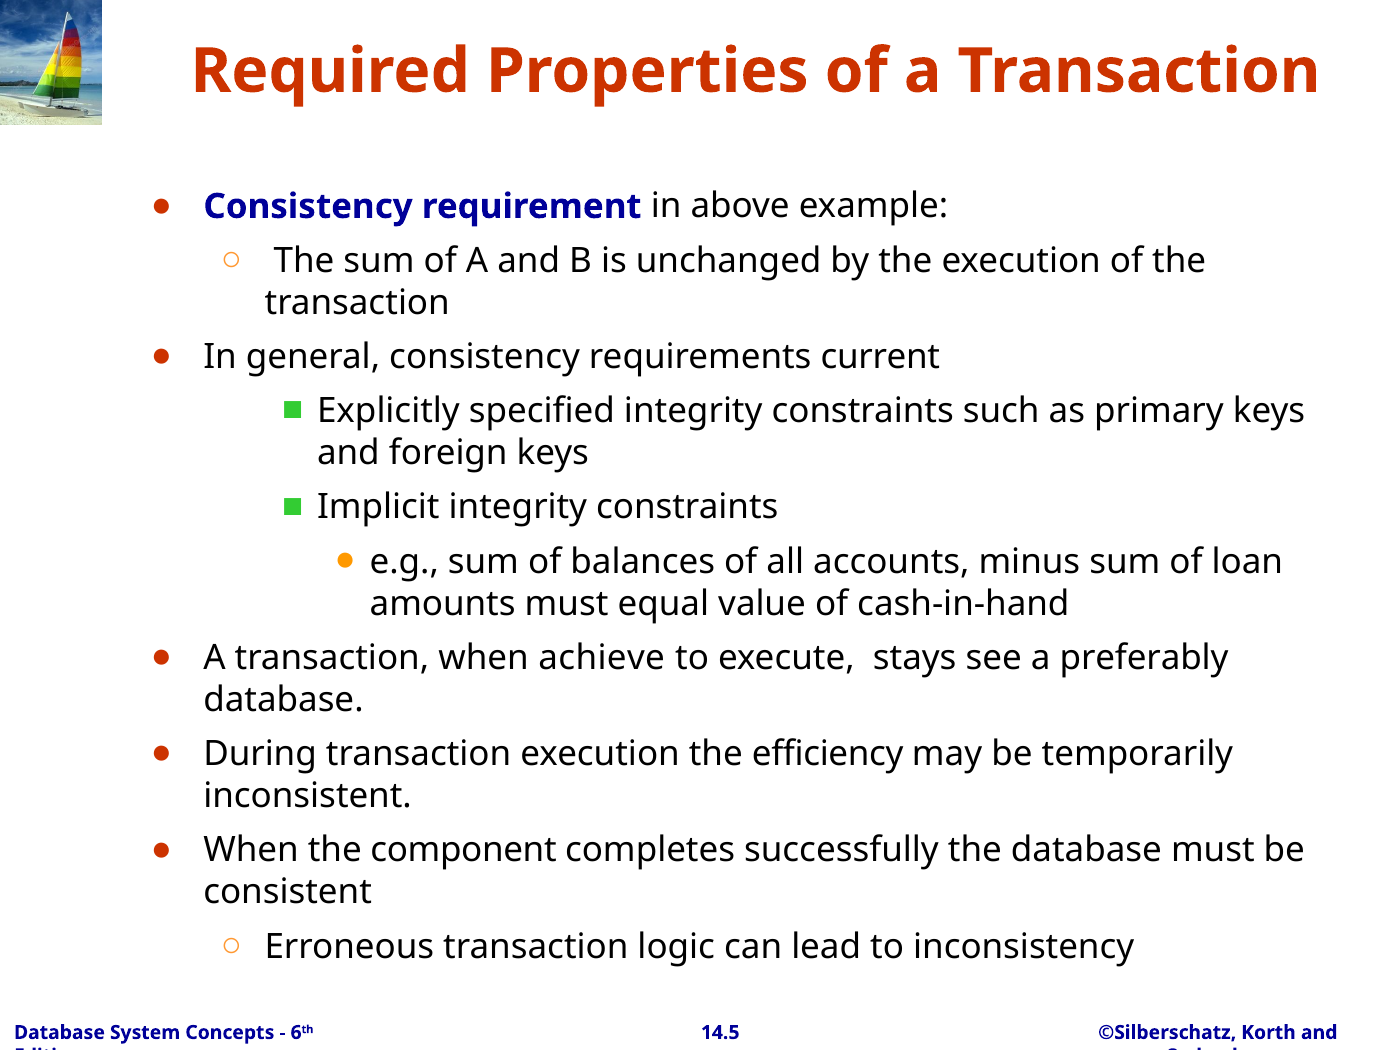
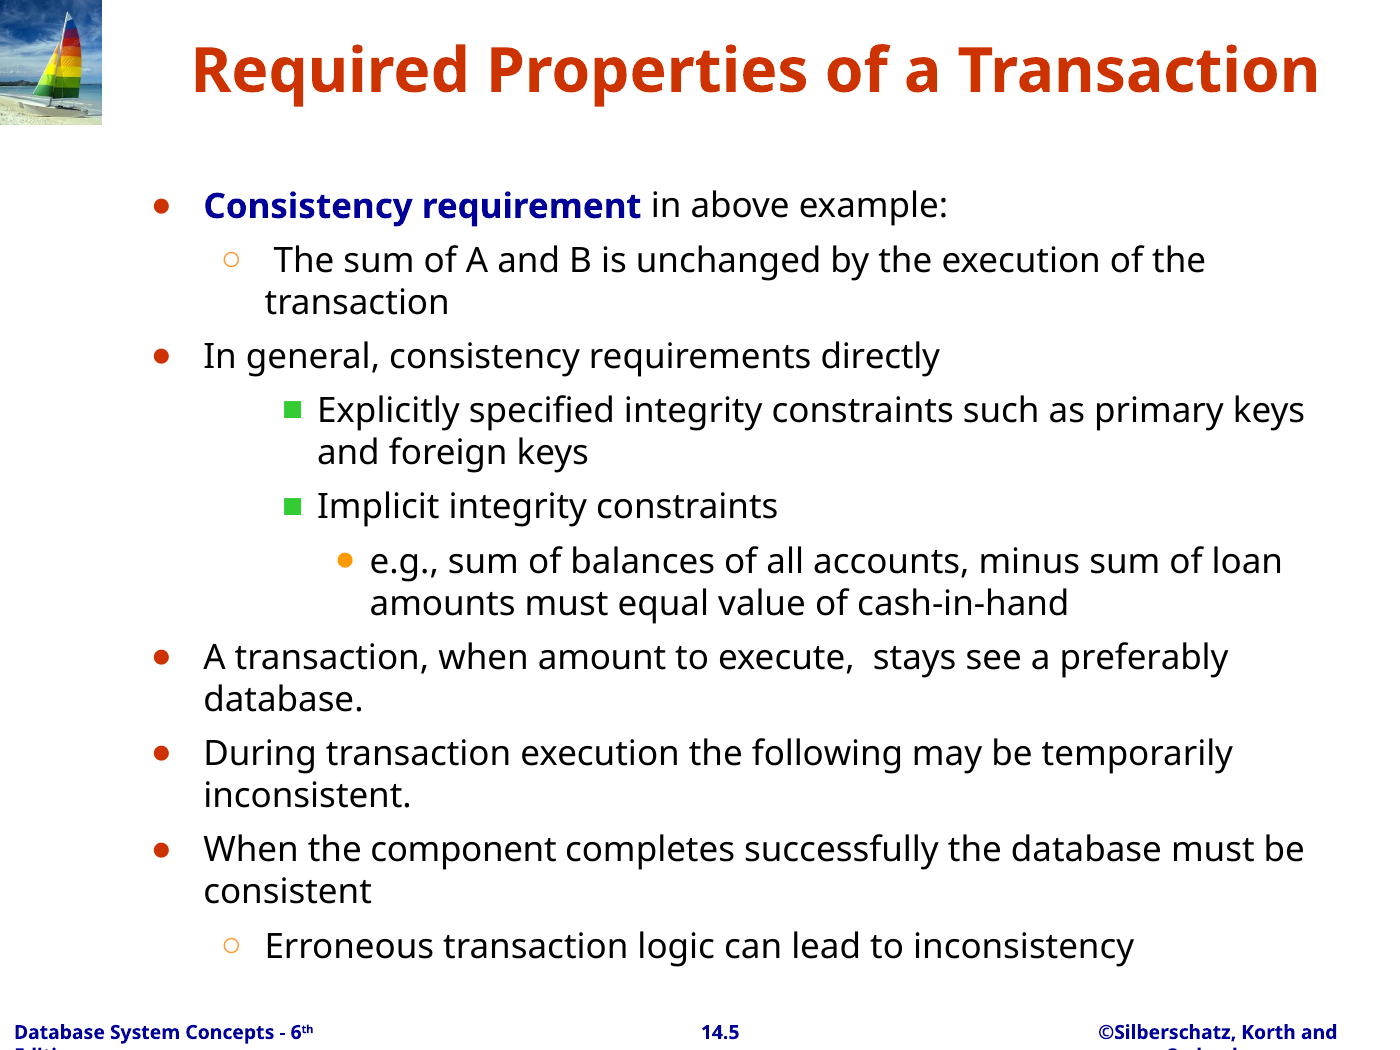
current: current -> directly
achieve: achieve -> amount
efficiency: efficiency -> following
